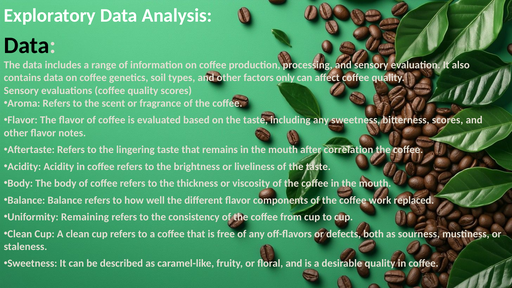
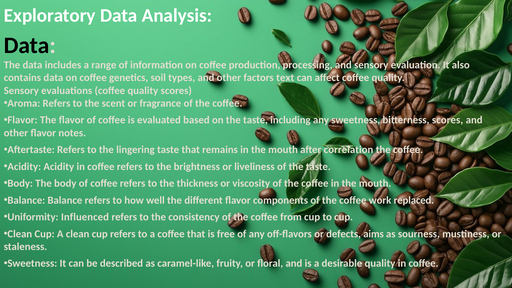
only: only -> text
Remaining: Remaining -> Influenced
both: both -> aims
